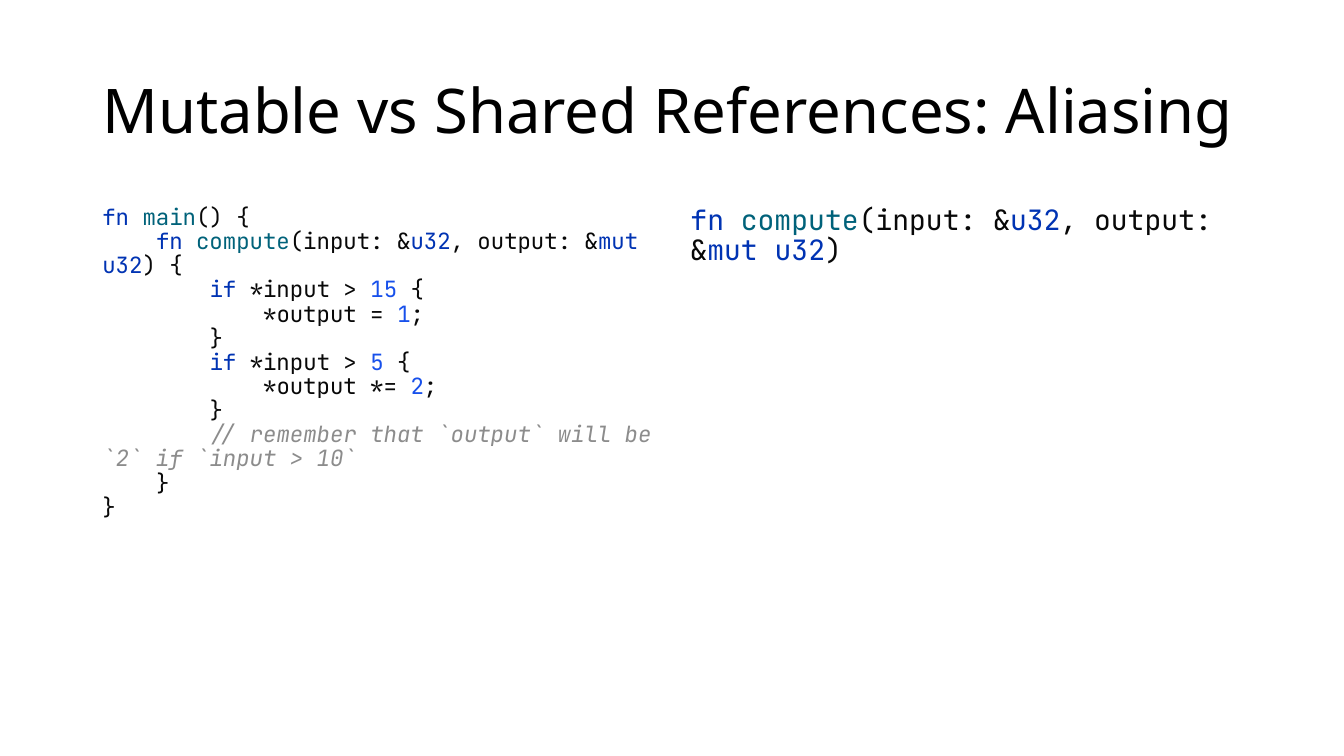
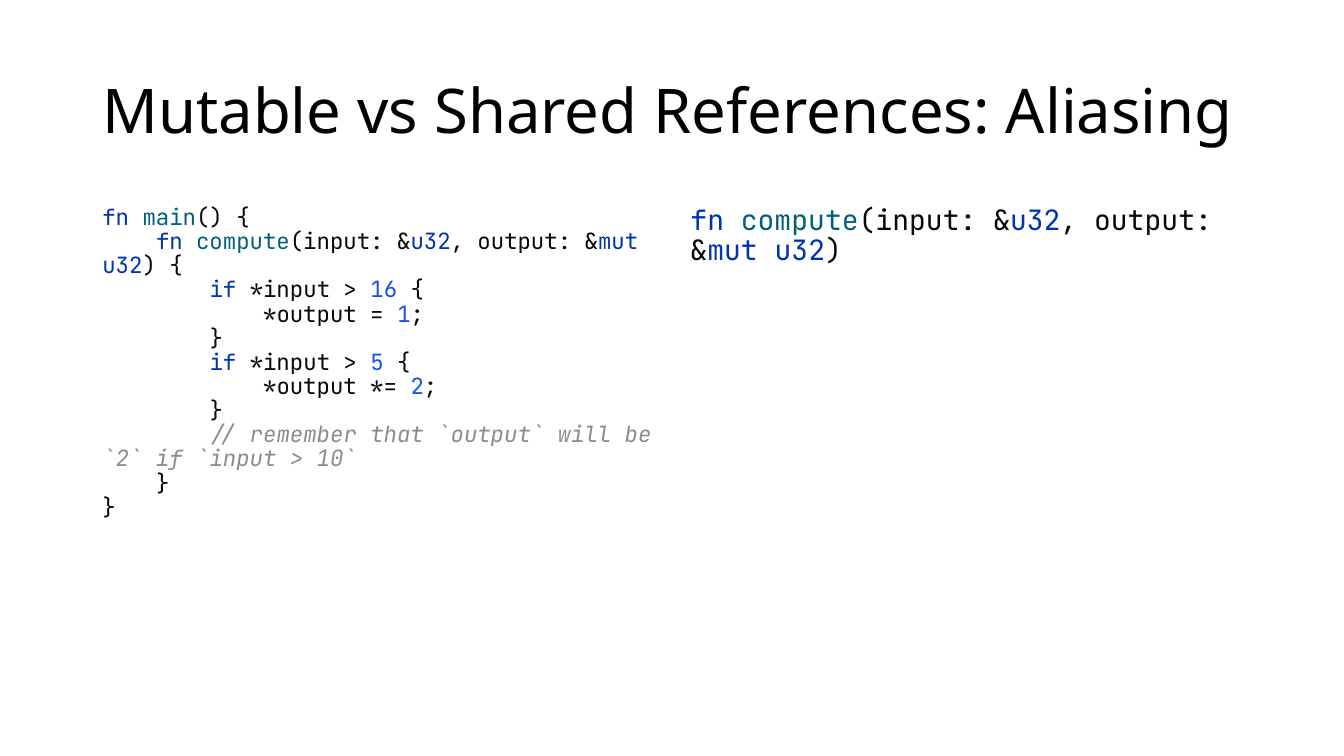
15: 15 -> 16
